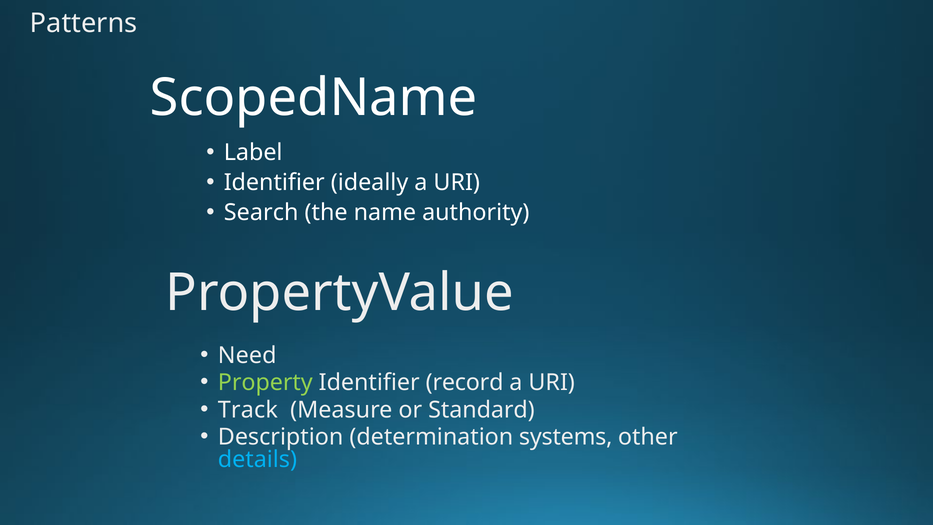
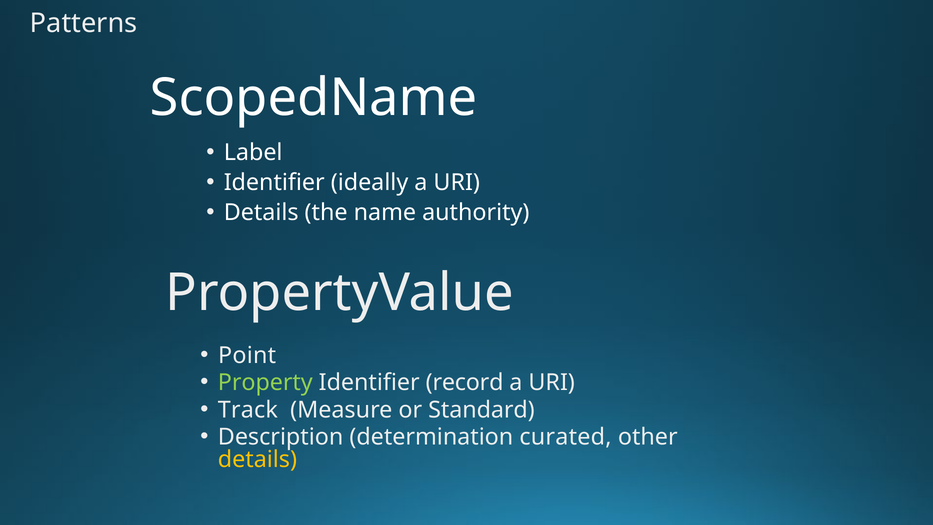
Search at (261, 212): Search -> Details
Need: Need -> Point
systems: systems -> curated
details at (257, 459) colour: light blue -> yellow
